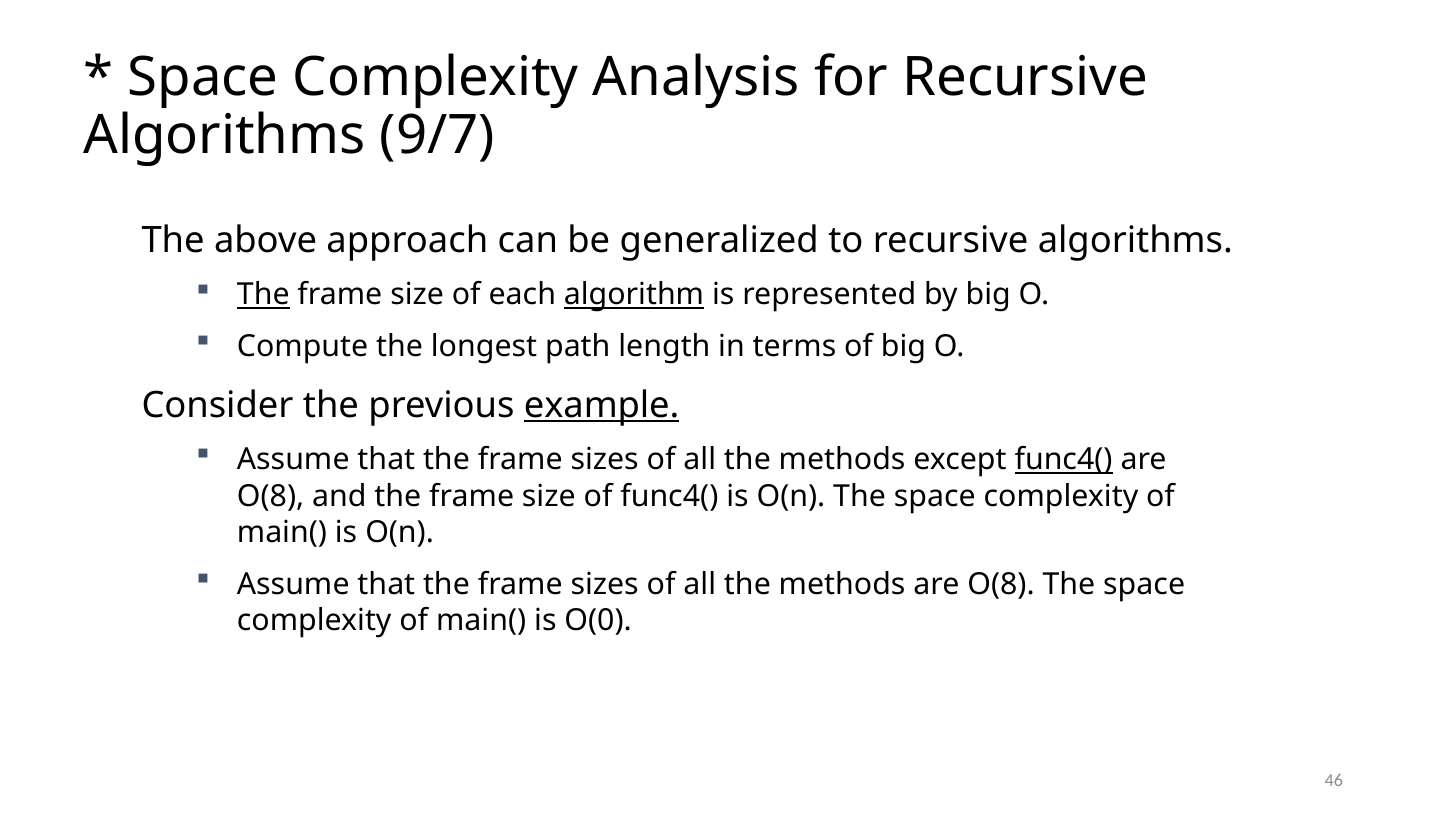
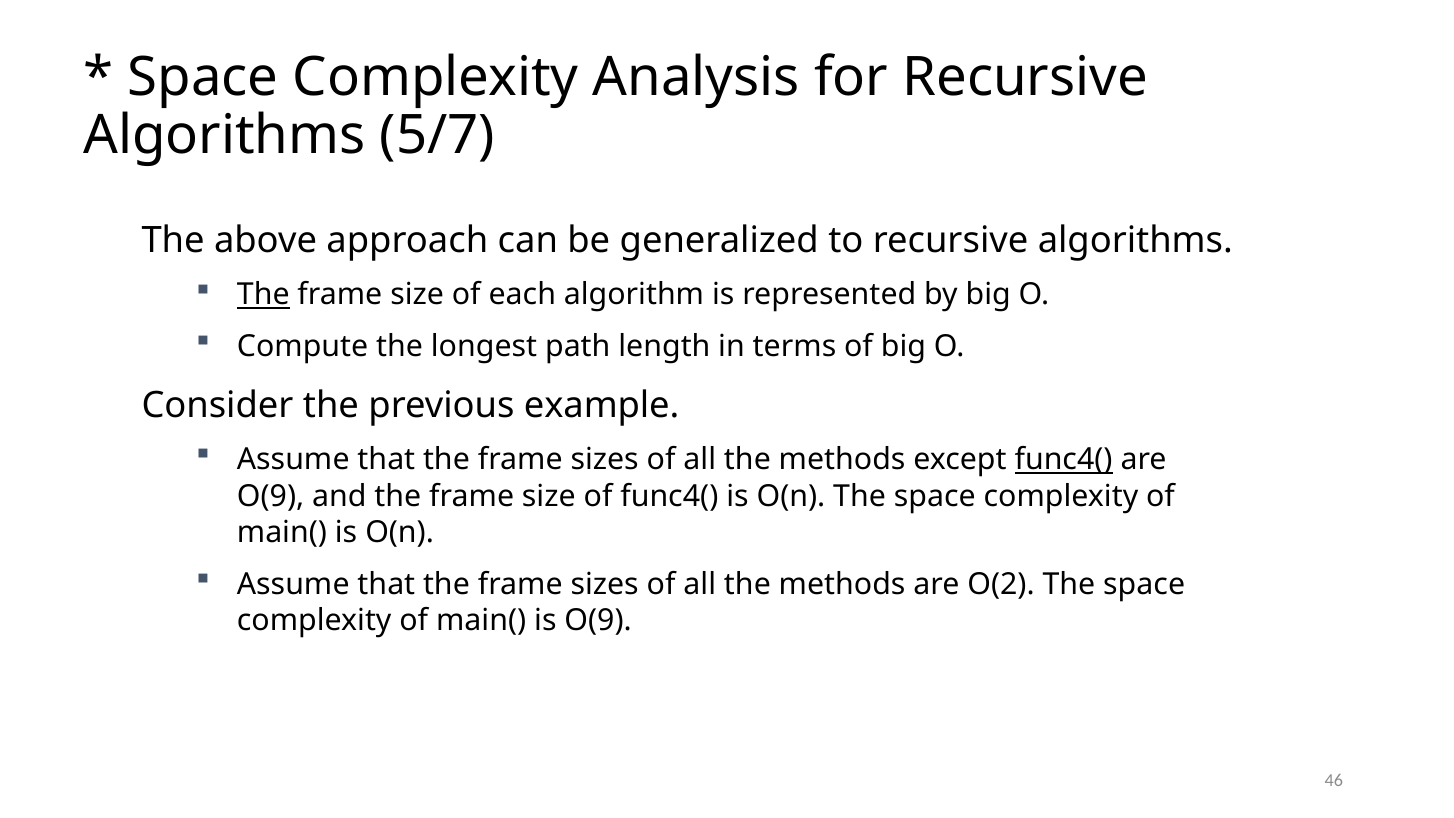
9/7: 9/7 -> 5/7
algorithm underline: present -> none
example underline: present -> none
O(8 at (271, 496): O(8 -> O(9
methods are O(8: O(8 -> O(2
is O(0: O(0 -> O(9
